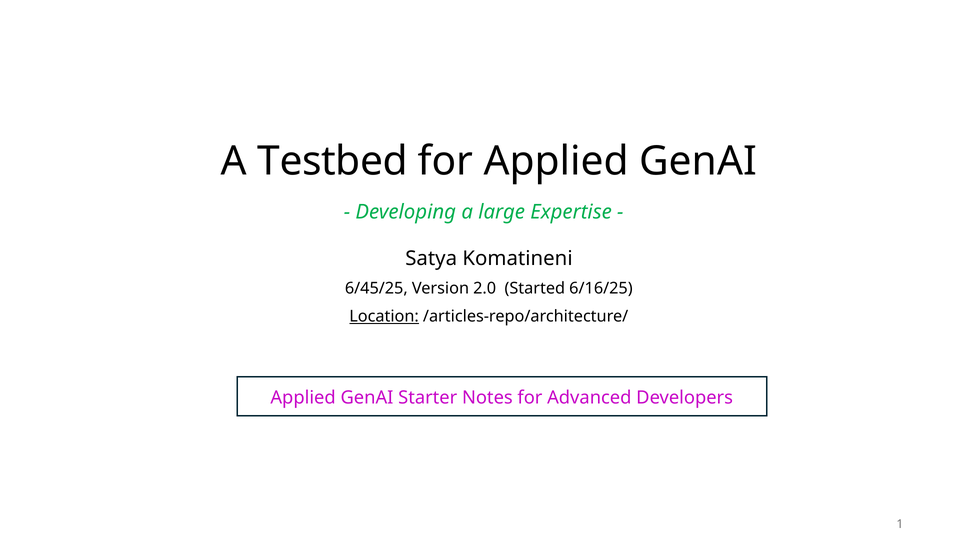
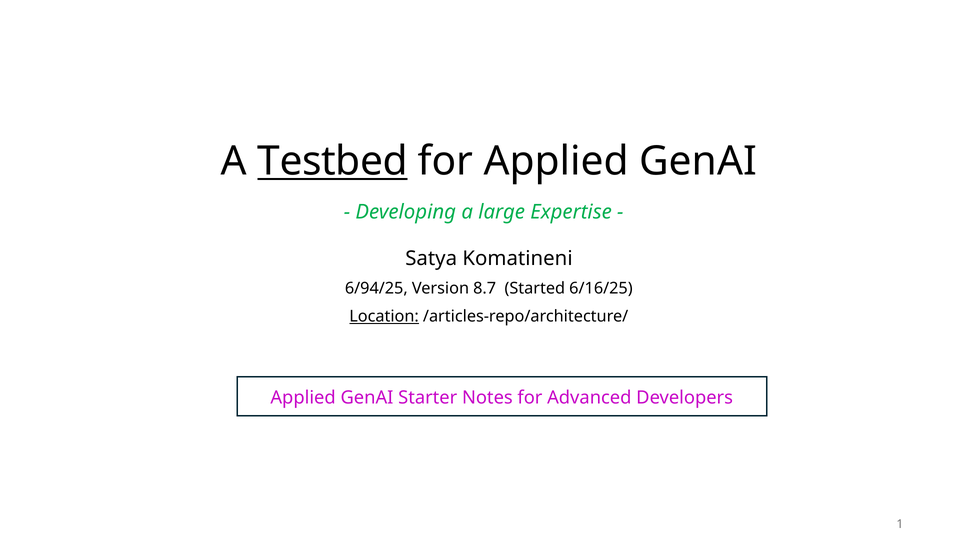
Testbed underline: none -> present
6/45/25: 6/45/25 -> 6/94/25
2.0: 2.0 -> 8.7
